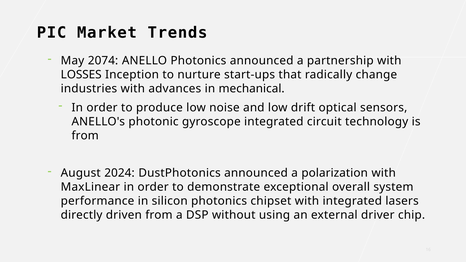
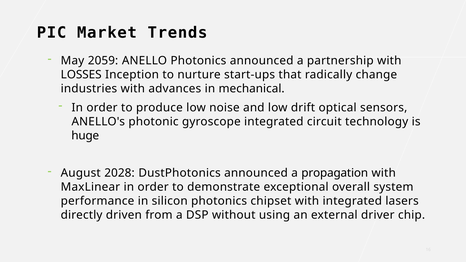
2074: 2074 -> 2059
from at (85, 136): from -> huge
2024: 2024 -> 2028
polarization: polarization -> propagation
